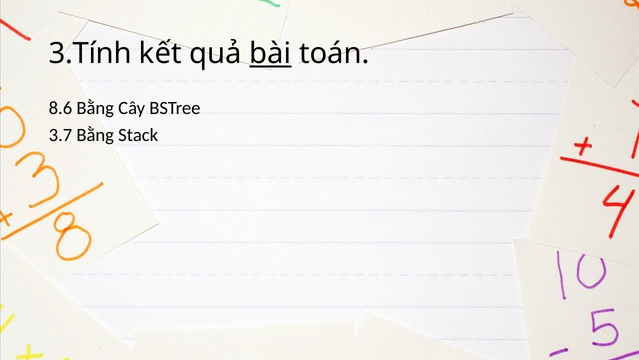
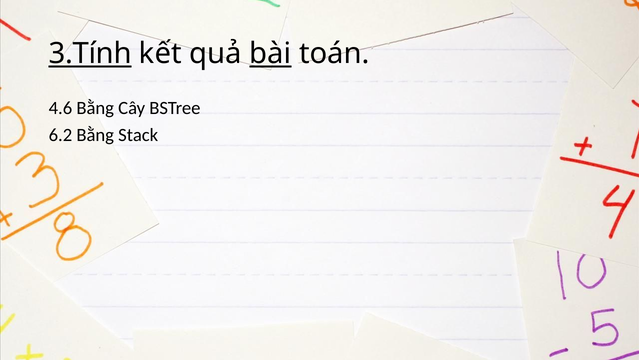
3.Tính underline: none -> present
8.6: 8.6 -> 4.6
3.7: 3.7 -> 6.2
